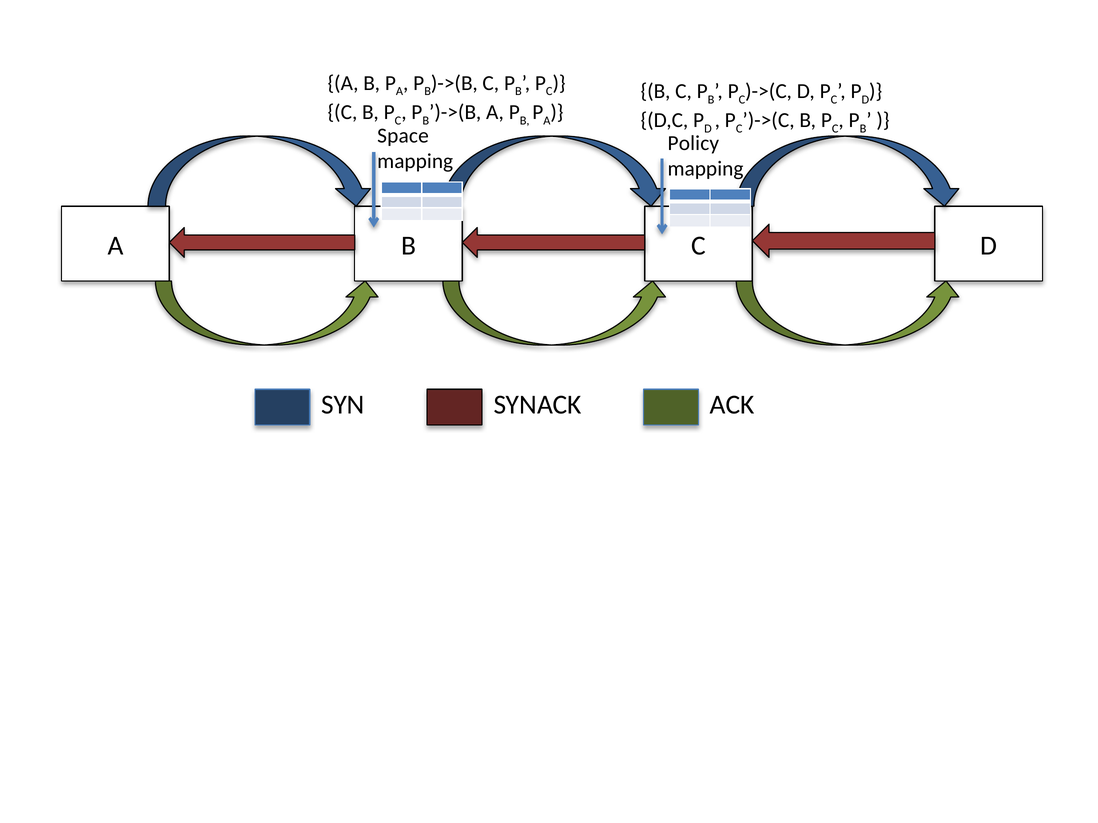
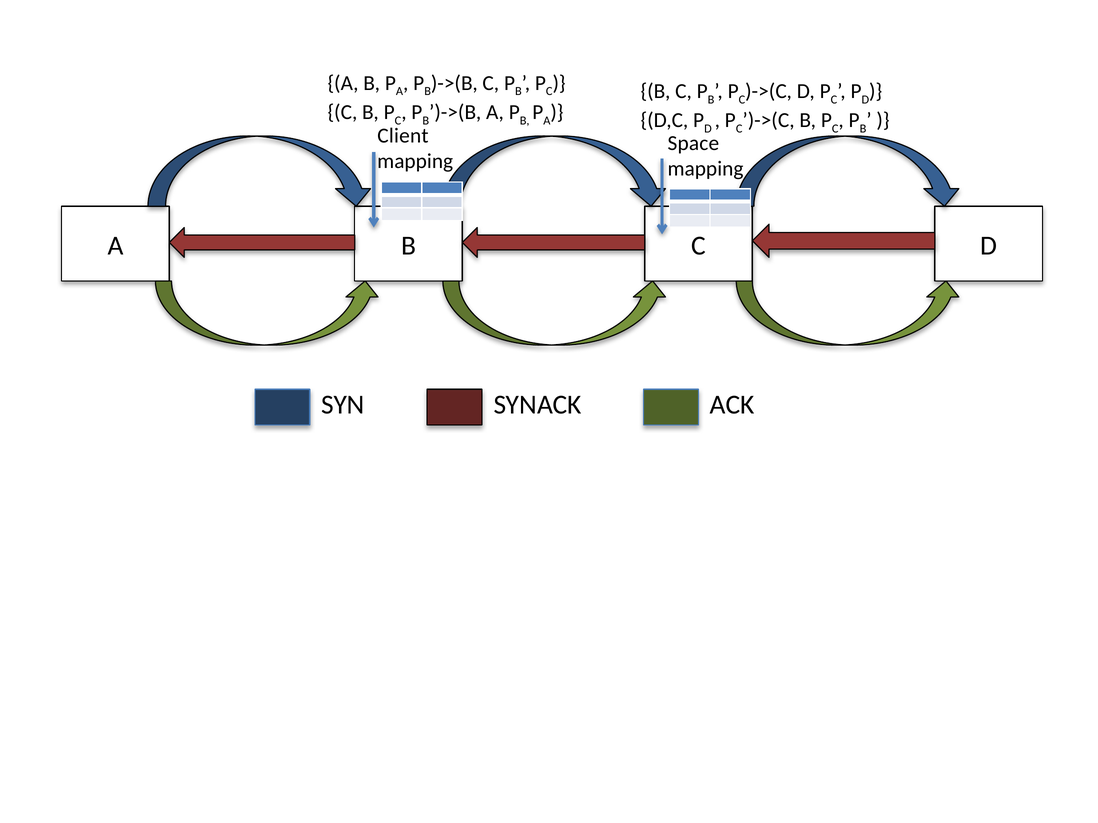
Space: Space -> Client
Policy: Policy -> Space
